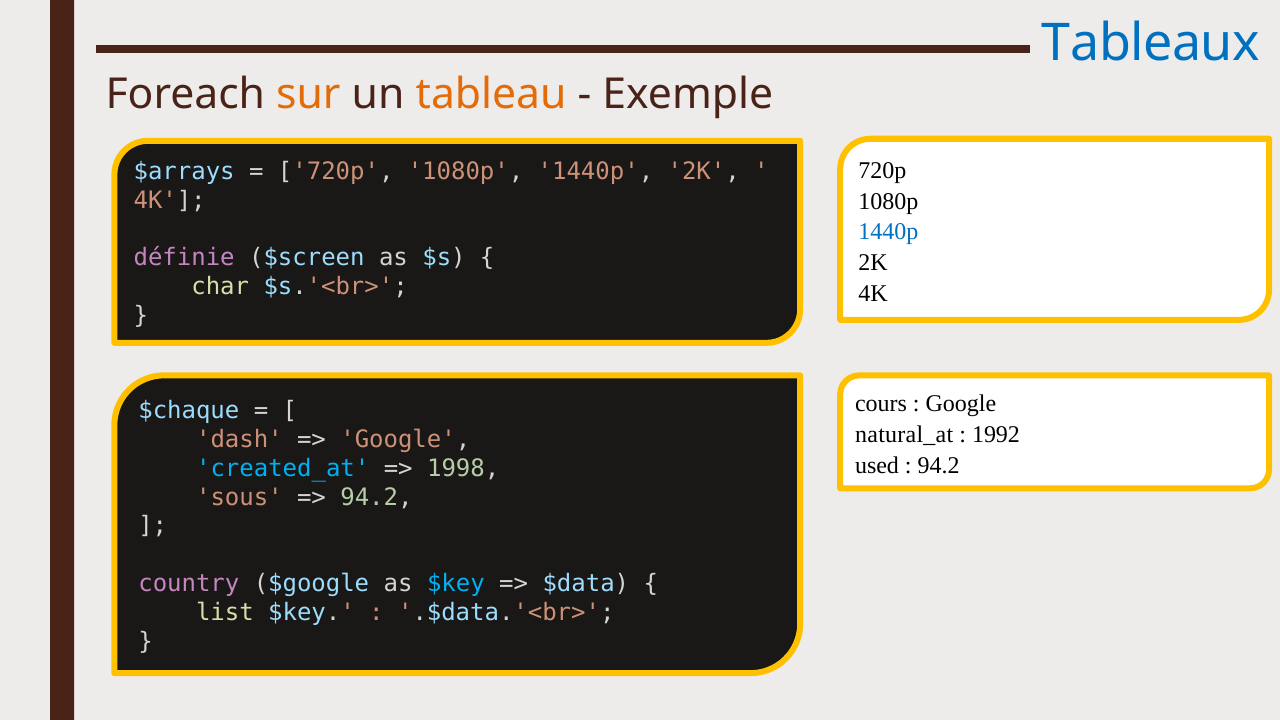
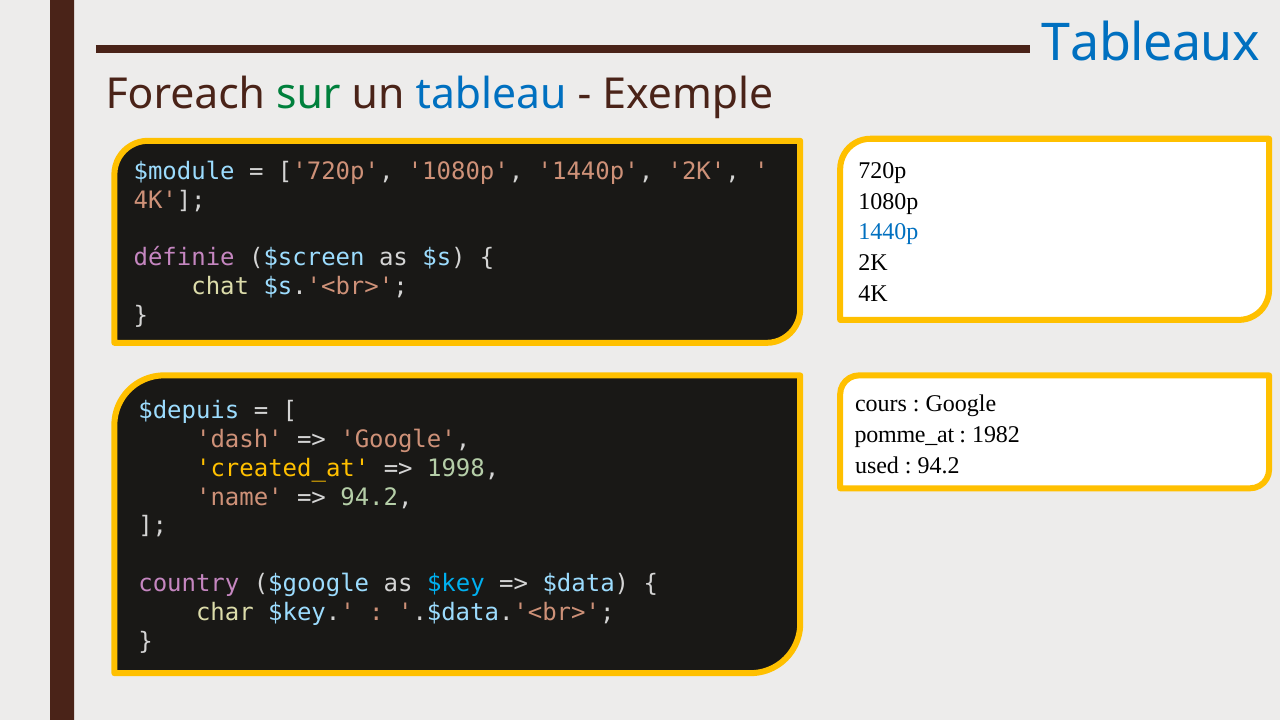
sur colour: orange -> green
tableau colour: orange -> blue
$arrays: $arrays -> $module
char: char -> chat
$chaque: $chaque -> $depuis
natural_at: natural_at -> pomme_at
1992: 1992 -> 1982
created_at colour: light blue -> yellow
sous: sous -> name
list: list -> char
